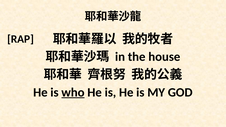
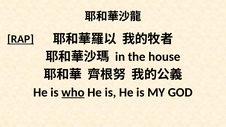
RAP underline: none -> present
